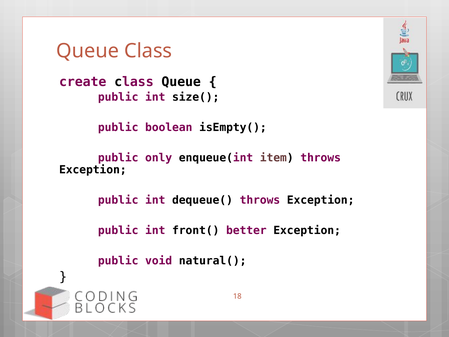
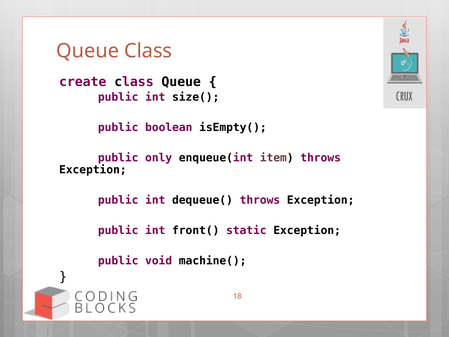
better: better -> static
natural(: natural( -> machine(
